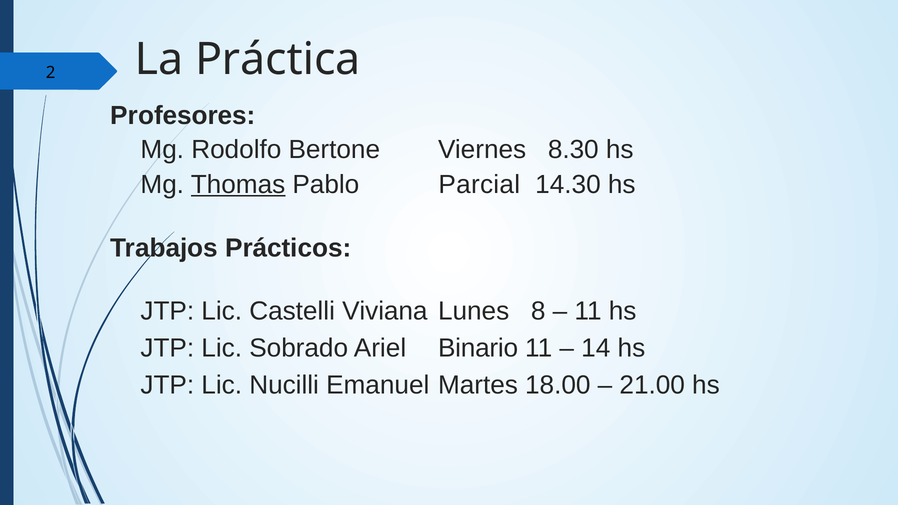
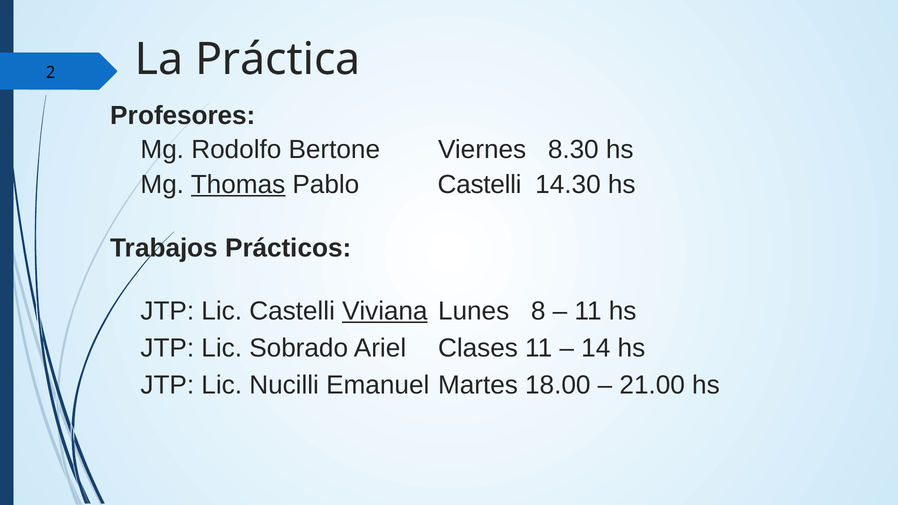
Pablo Parcial: Parcial -> Castelli
Viviana underline: none -> present
Binario: Binario -> Clases
